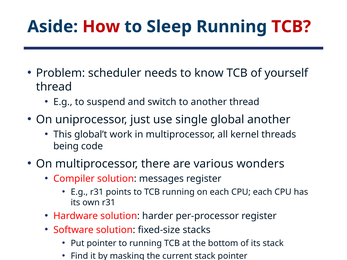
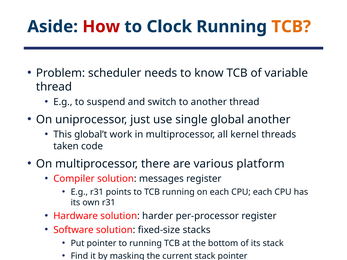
Sleep: Sleep -> Clock
TCB at (291, 27) colour: red -> orange
yourself: yourself -> variable
being: being -> taken
wonders: wonders -> platform
